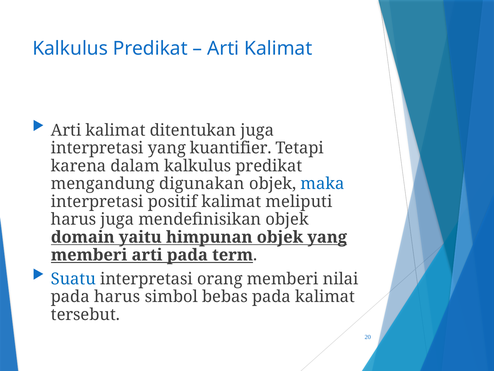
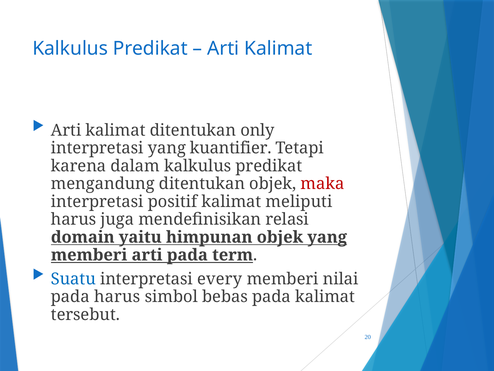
ditentukan juga: juga -> only
mengandung digunakan: digunakan -> ditentukan
maka colour: blue -> red
mendefinisikan objek: objek -> relasi
orang: orang -> every
